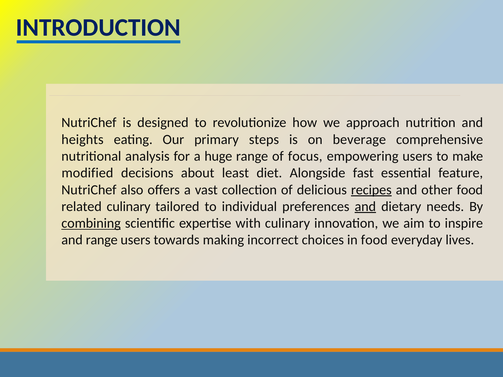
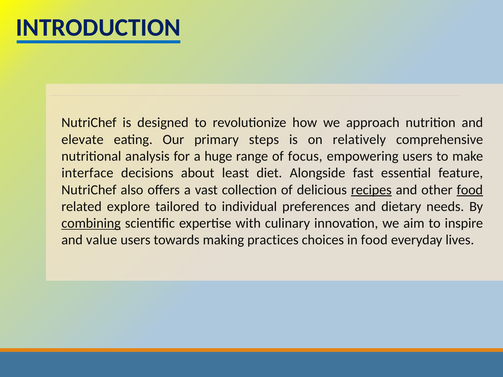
heights: heights -> elevate
beverage: beverage -> relatively
modified: modified -> interface
food at (470, 190) underline: none -> present
related culinary: culinary -> explore
and at (365, 207) underline: present -> none
and range: range -> value
incorrect: incorrect -> practices
